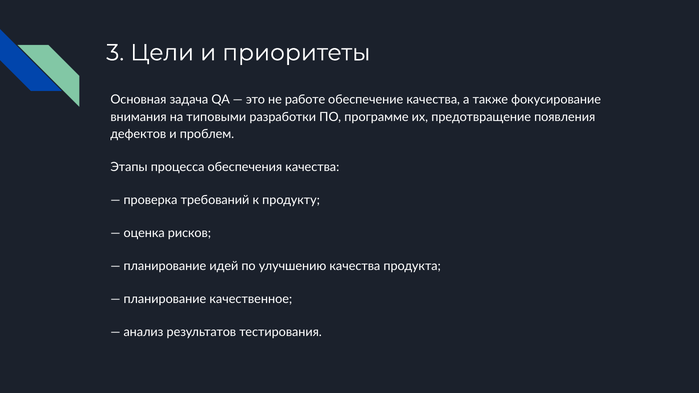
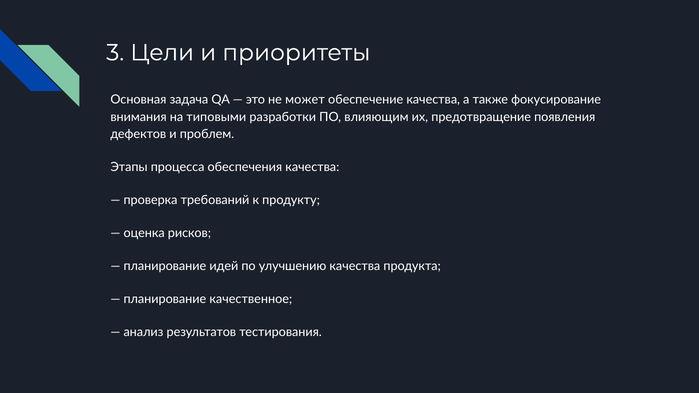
работе: работе -> может
программе: программе -> влияющим
